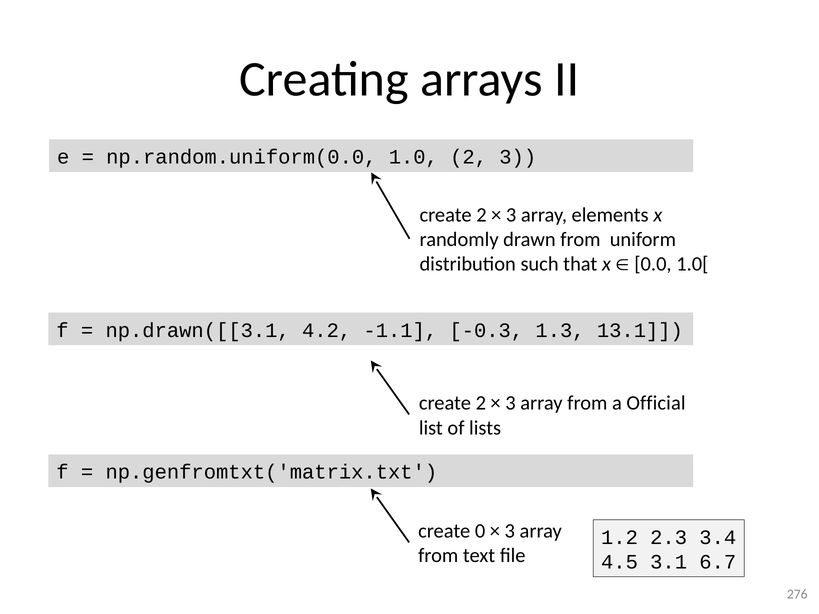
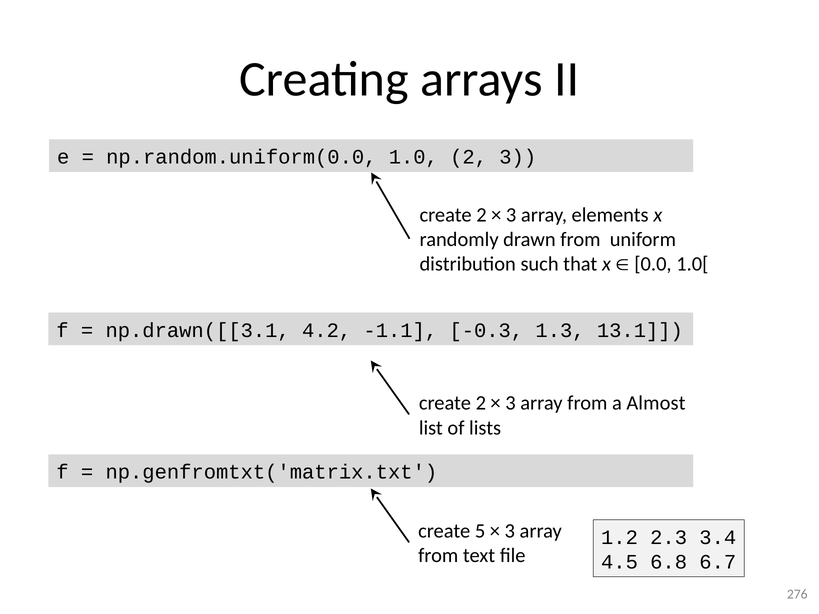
Official: Official -> Almost
0: 0 -> 5
3.1: 3.1 -> 6.8
